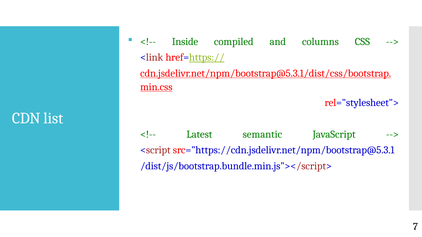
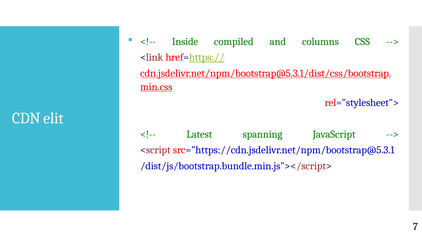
list: list -> elit
semantic: semantic -> spanning
